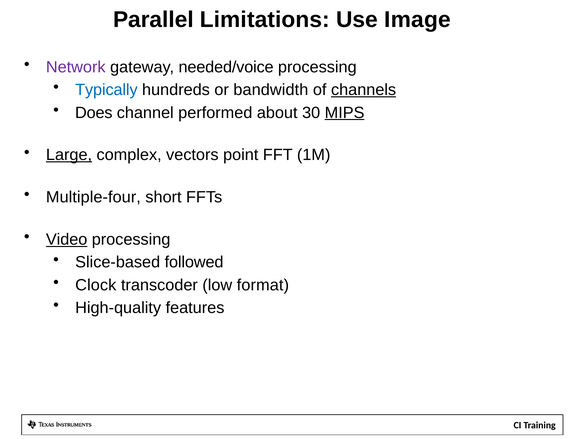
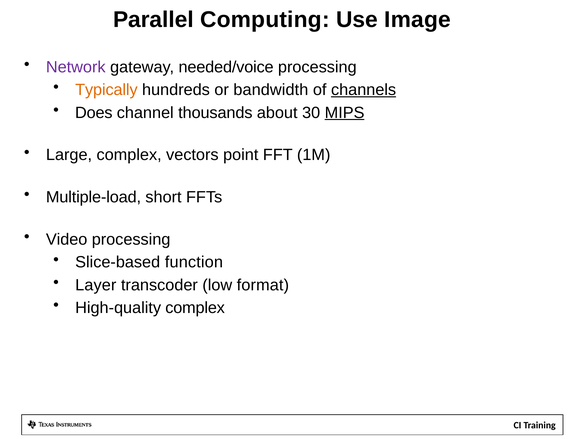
Limitations: Limitations -> Computing
Typically colour: blue -> orange
performed: performed -> thousands
Large underline: present -> none
Multiple-four: Multiple-four -> Multiple-load
Video underline: present -> none
followed: followed -> function
Clock: Clock -> Layer
High-quality features: features -> complex
